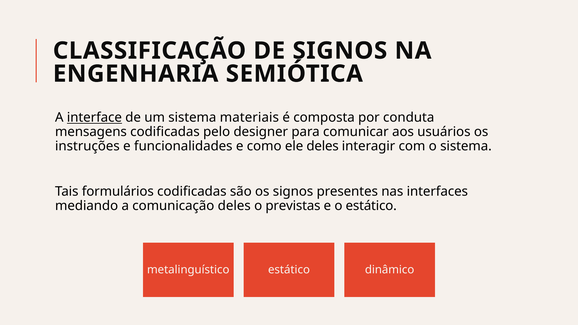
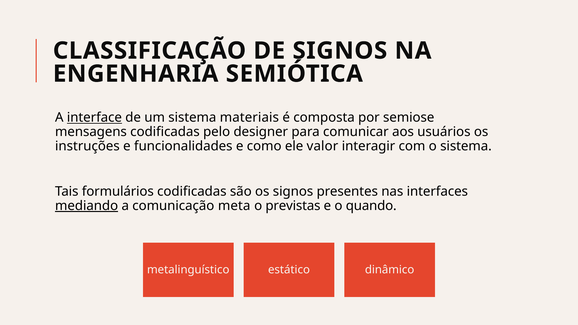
conduta: conduta -> semiose
ele deles: deles -> valor
mediando underline: none -> present
comunicação deles: deles -> meta
o estático: estático -> quando
